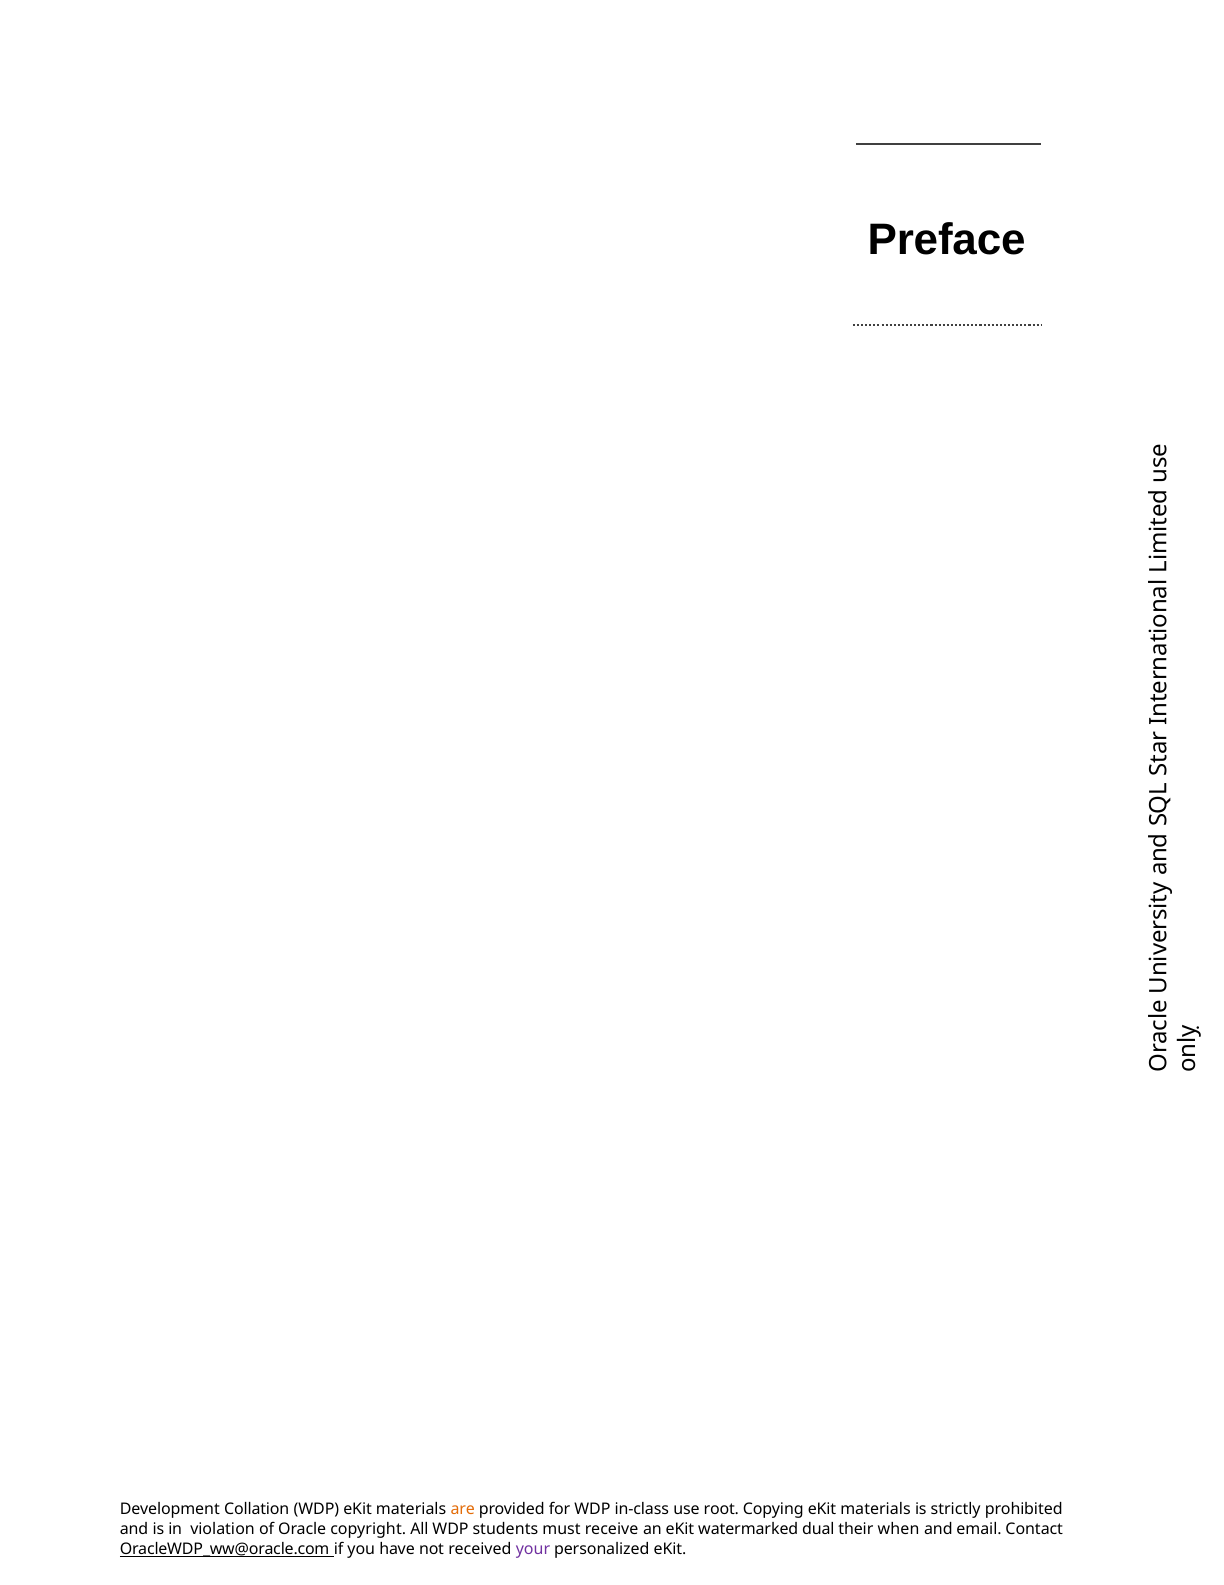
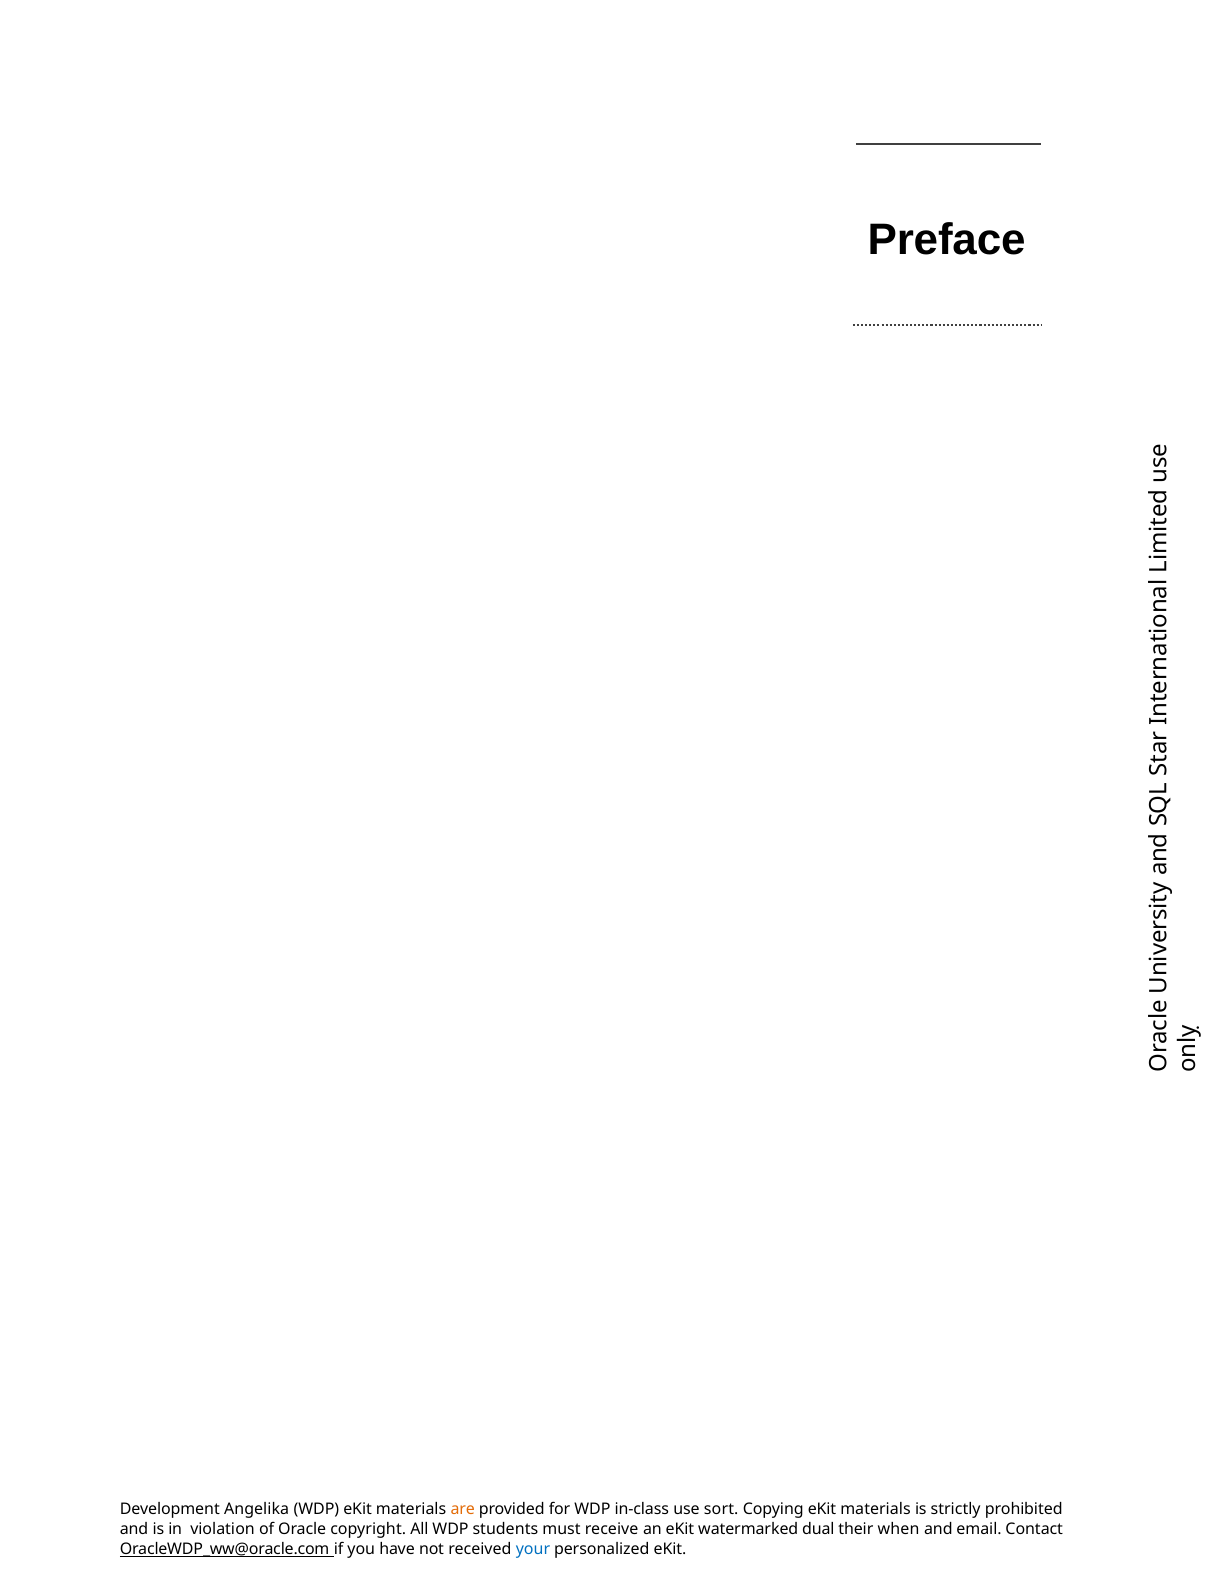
Collation: Collation -> Angelika
root: root -> sort
your colour: purple -> blue
